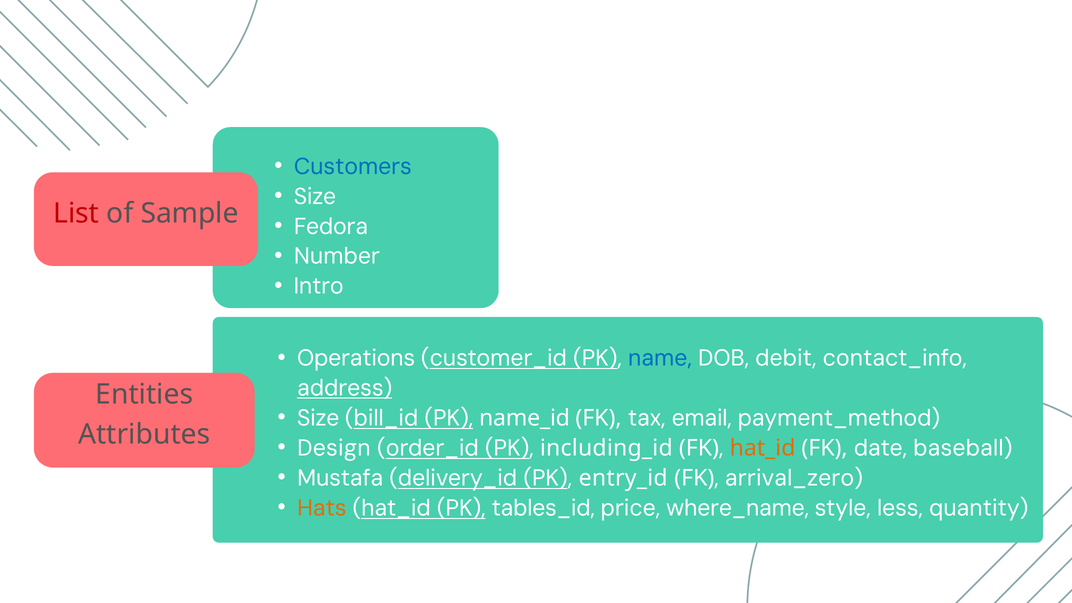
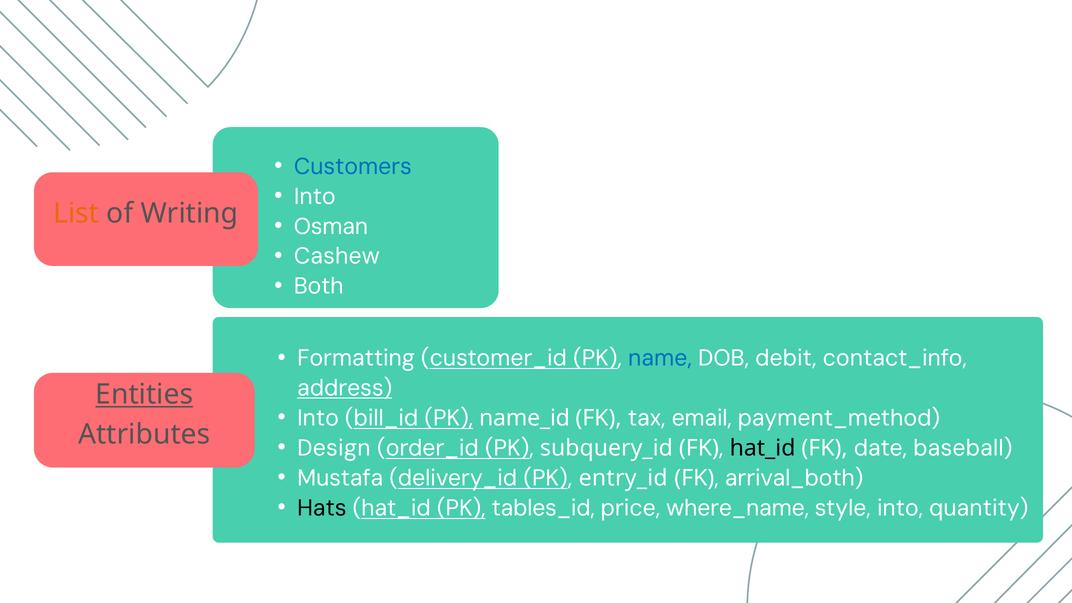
Size at (315, 196): Size -> Into
List colour: red -> orange
Sample: Sample -> Writing
Fedora: Fedora -> Osman
Number: Number -> Cashew
Intro: Intro -> Both
Operations: Operations -> Formatting
Entities underline: none -> present
Size at (318, 418): Size -> Into
including_id: including_id -> subquery_id
hat_id at (763, 448) colour: orange -> black
arrival_zero: arrival_zero -> arrival_both
Hats colour: orange -> black
style less: less -> into
